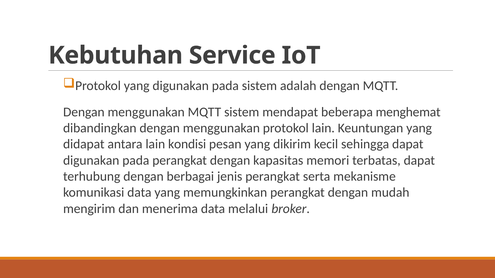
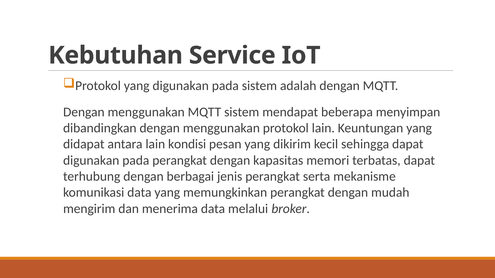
menghemat: menghemat -> menyimpan
